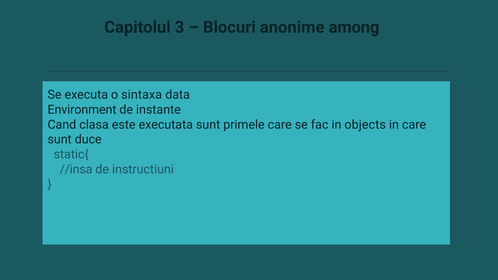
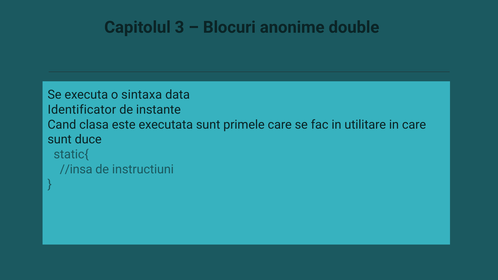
among: among -> double
Environment: Environment -> Identificator
objects: objects -> utilitare
